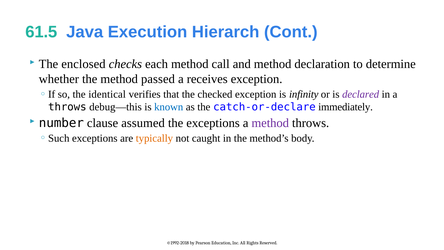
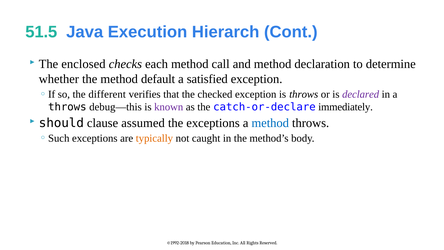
61.5: 61.5 -> 51.5
passed: passed -> default
receives: receives -> satisfied
identical: identical -> different
is infinity: infinity -> throws
known colour: blue -> purple
number: number -> should
method at (270, 123) colour: purple -> blue
